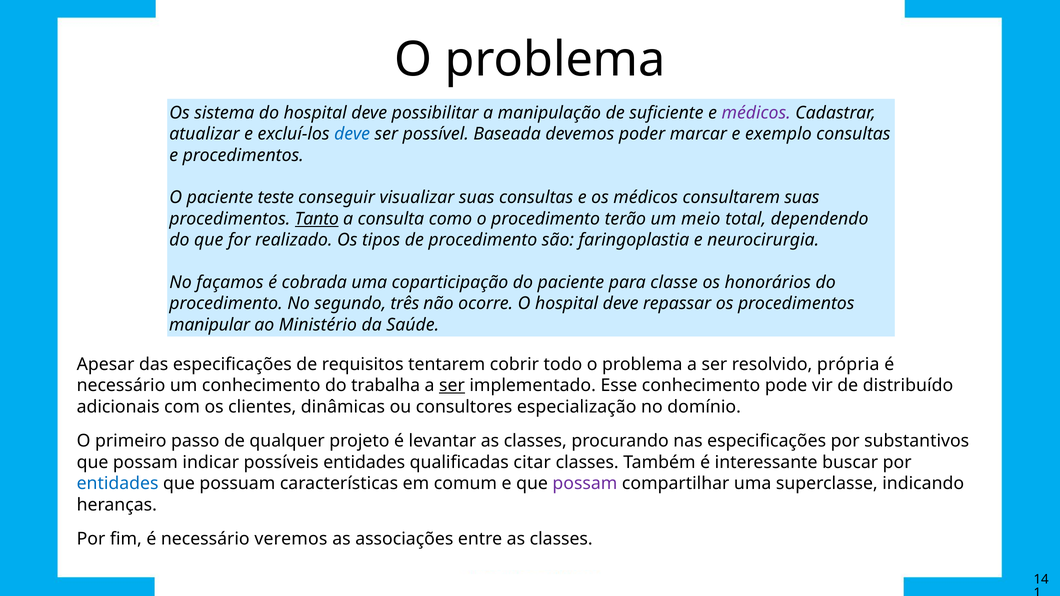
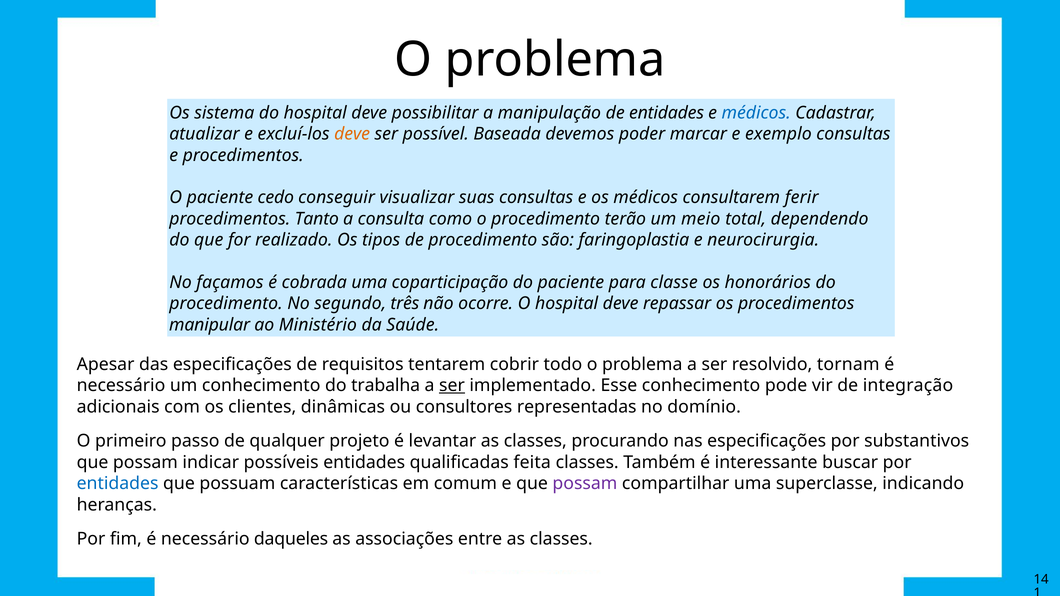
de suficiente: suficiente -> entidades
médicos at (756, 113) colour: purple -> blue
deve at (352, 134) colour: blue -> orange
teste: teste -> cedo
consultarem suas: suas -> ferir
Tanto underline: present -> none
própria: própria -> tornam
distribuído: distribuído -> integração
especialização: especialização -> representadas
citar: citar -> feita
veremos: veremos -> daqueles
